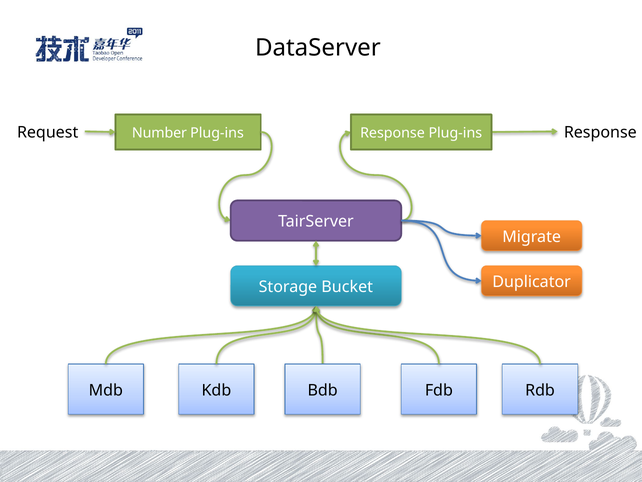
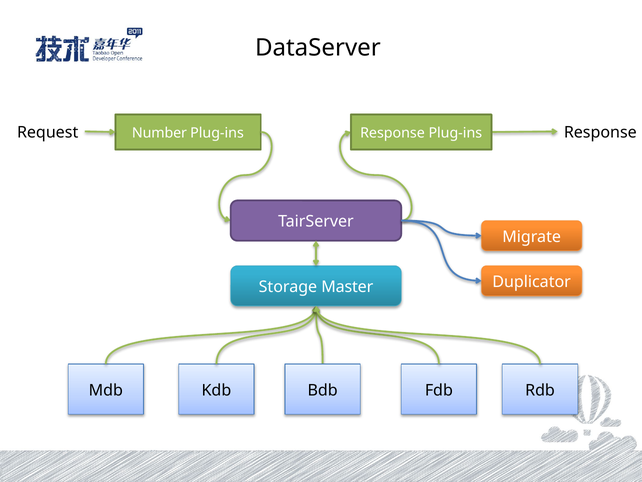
Bucket: Bucket -> Master
